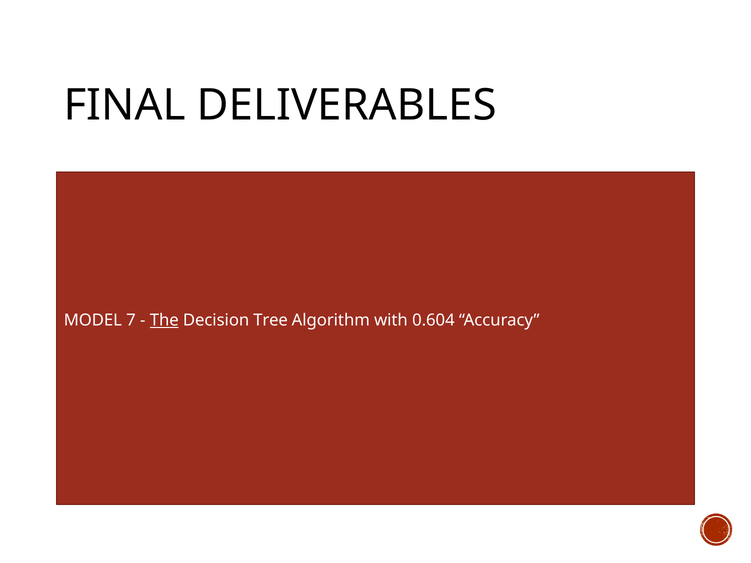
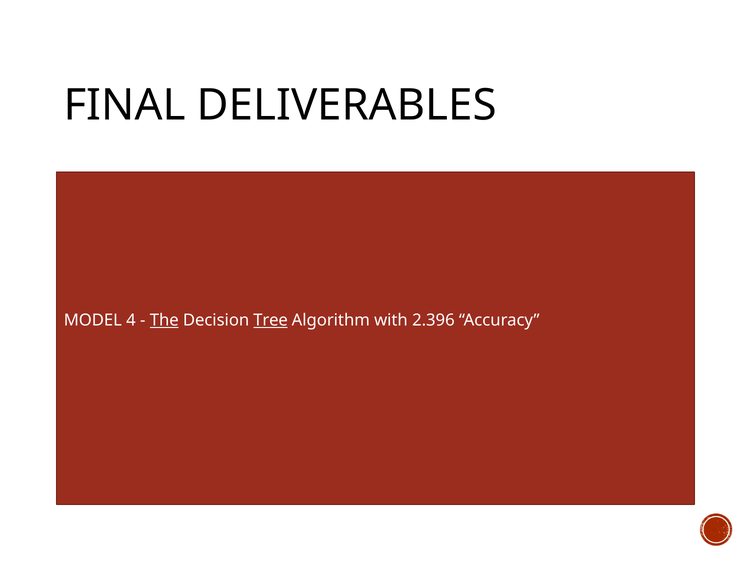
7: 7 -> 4
Tree underline: none -> present
0.604: 0.604 -> 2.396
